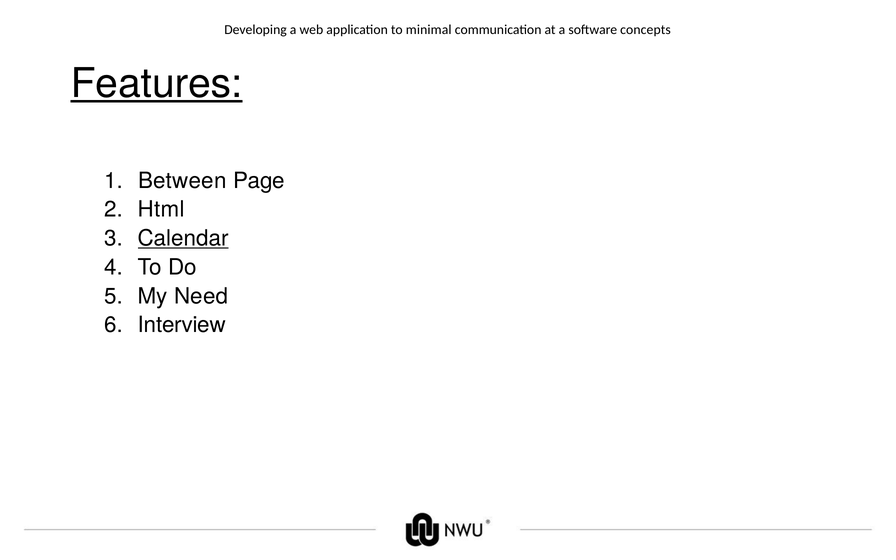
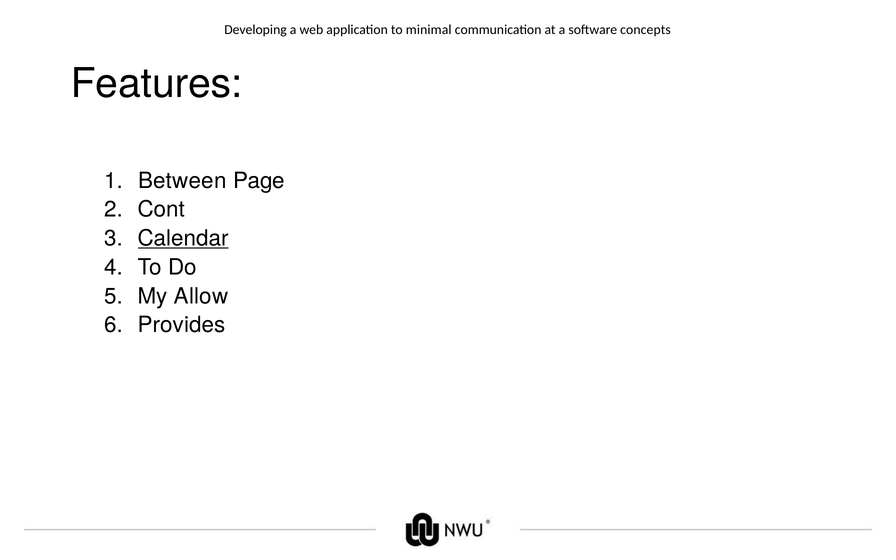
Features underline: present -> none
Html: Html -> Cont
Need: Need -> Allow
Interview: Interview -> Provides
